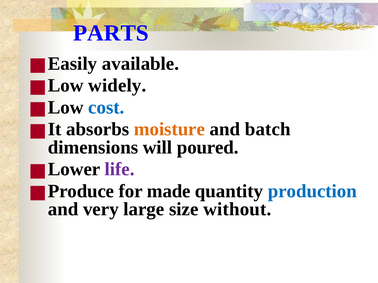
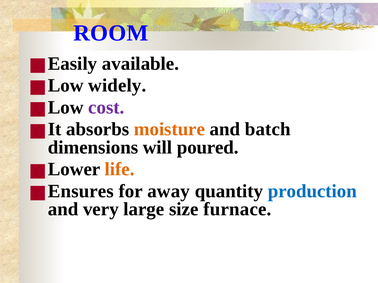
PARTS: PARTS -> ROOM
cost colour: blue -> purple
life colour: purple -> orange
Produce: Produce -> Ensures
made: made -> away
without: without -> furnace
